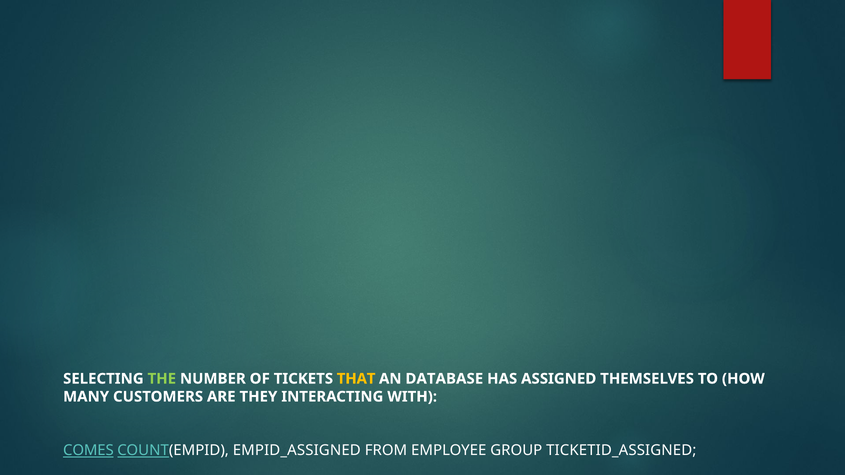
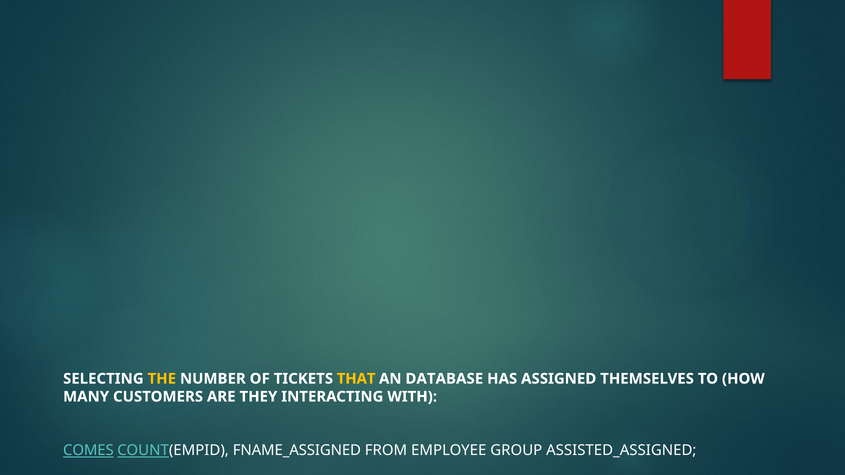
THE colour: light green -> yellow
EMPID_ASSIGNED: EMPID_ASSIGNED -> FNAME_ASSIGNED
TICKETID_ASSIGNED: TICKETID_ASSIGNED -> ASSISTED_ASSIGNED
